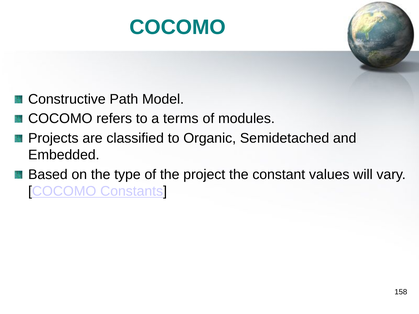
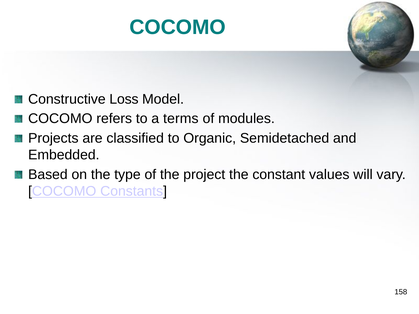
Path: Path -> Loss
